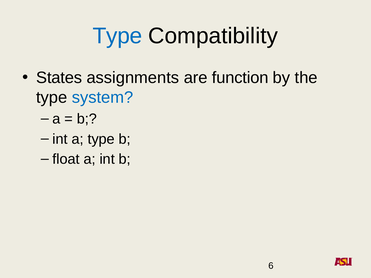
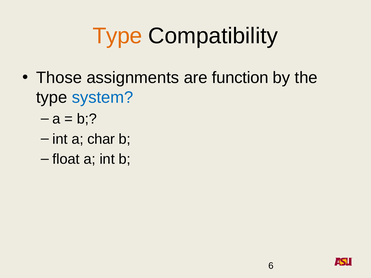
Type at (117, 36) colour: blue -> orange
States: States -> Those
a type: type -> char
